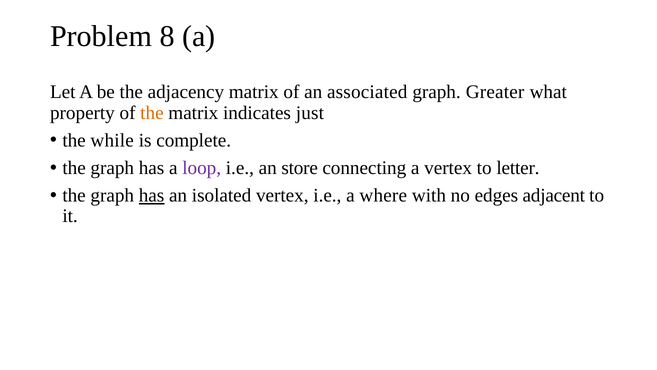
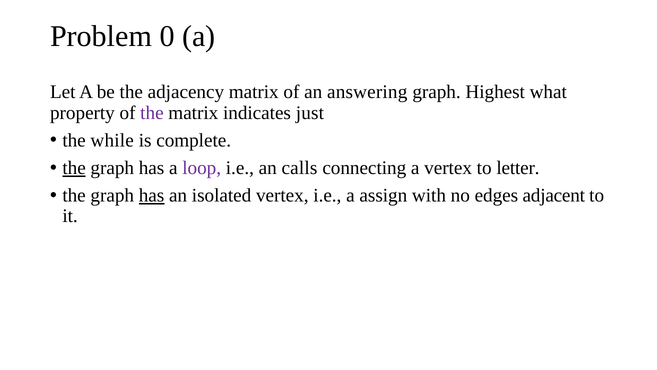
8: 8 -> 0
associated: associated -> answering
Greater: Greater -> Highest
the at (152, 113) colour: orange -> purple
the at (74, 168) underline: none -> present
store: store -> calls
where: where -> assign
